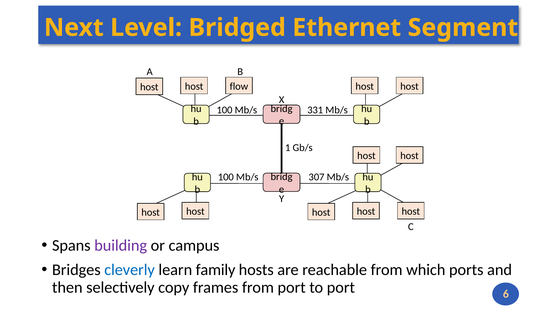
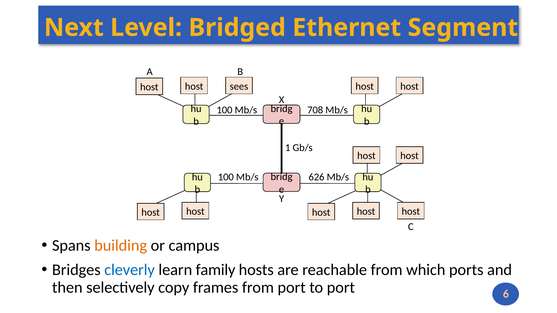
flow: flow -> sees
331: 331 -> 708
307: 307 -> 626
building colour: purple -> orange
